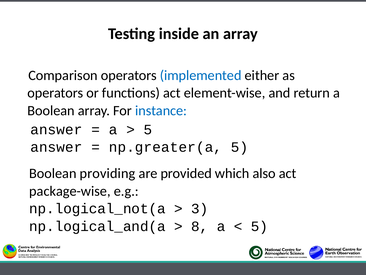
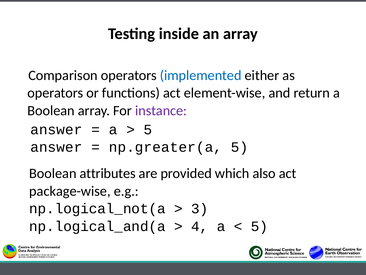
instance colour: blue -> purple
providing: providing -> attributes
8: 8 -> 4
